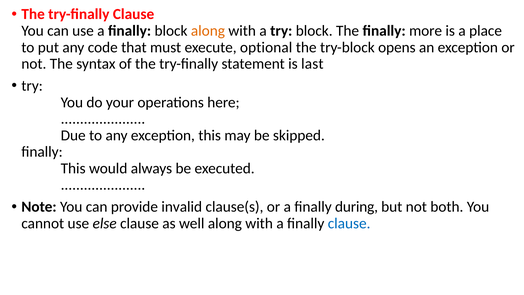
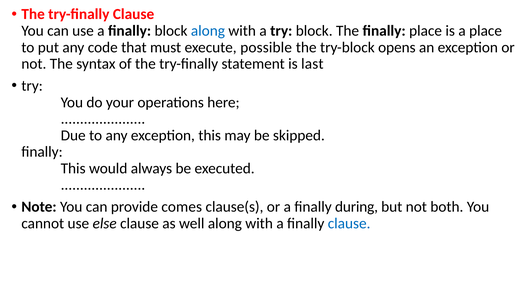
along at (208, 31) colour: orange -> blue
finally more: more -> place
optional: optional -> possible
invalid: invalid -> comes
